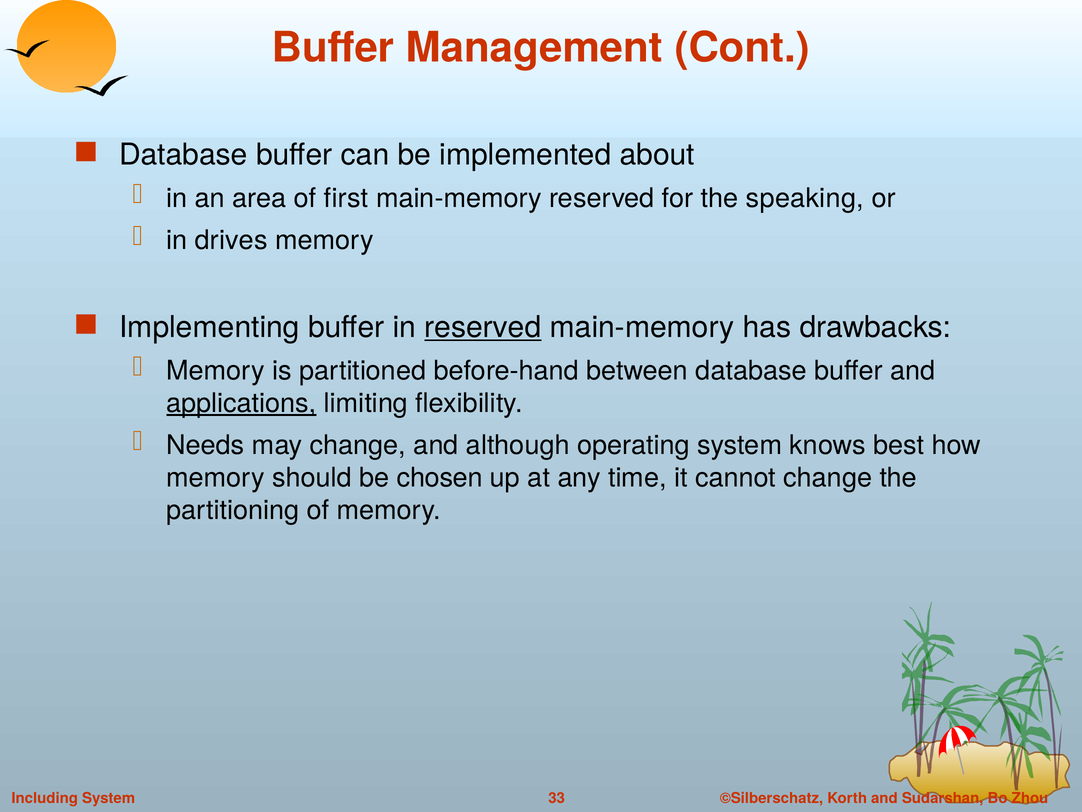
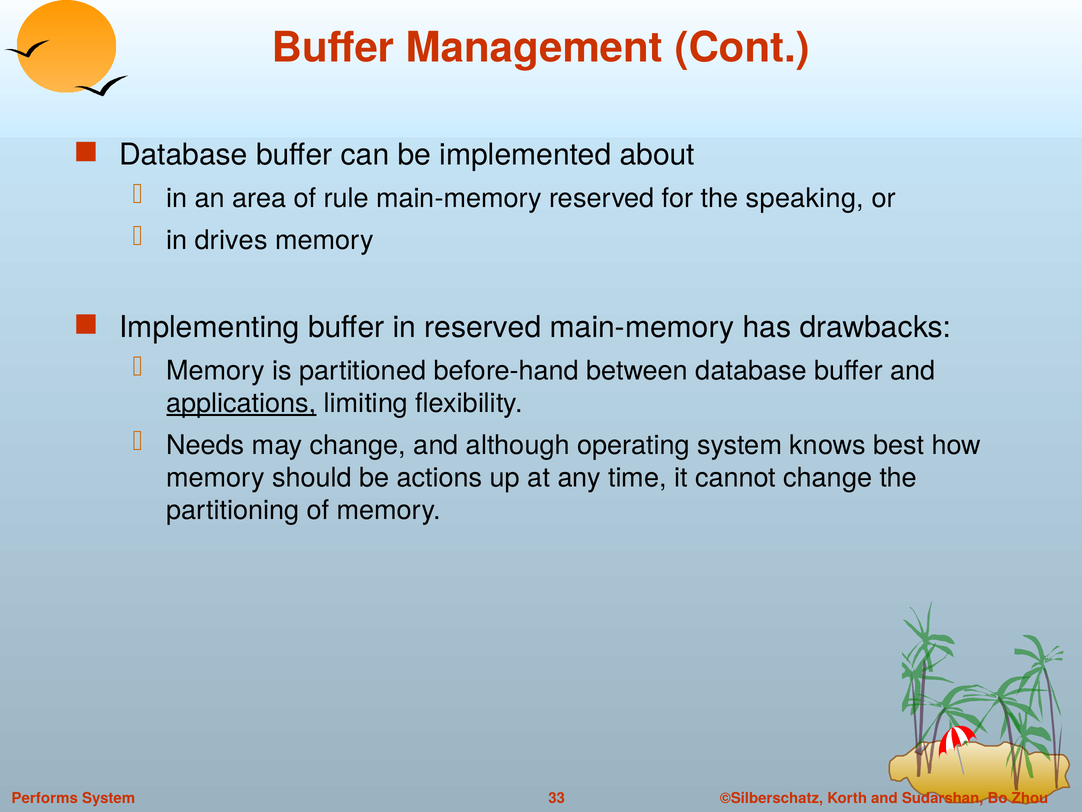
first: first -> rule
reserved at (483, 327) underline: present -> none
chosen: chosen -> actions
Including: Including -> Performs
